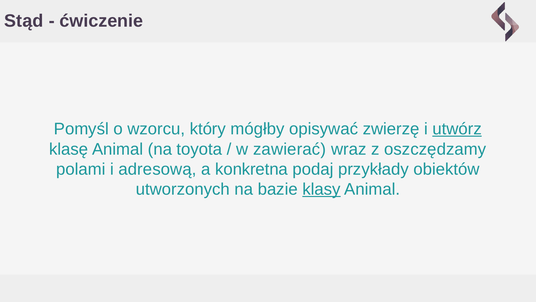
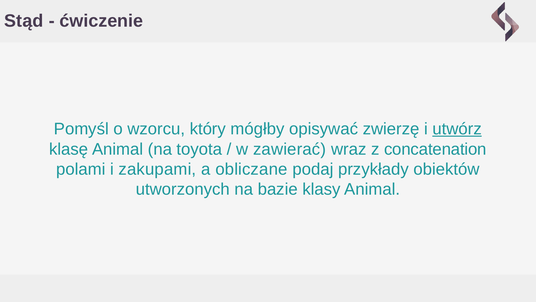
oszczędzamy: oszczędzamy -> concatenation
adresową: adresową -> zakupami
konkretna: konkretna -> obliczane
klasy underline: present -> none
